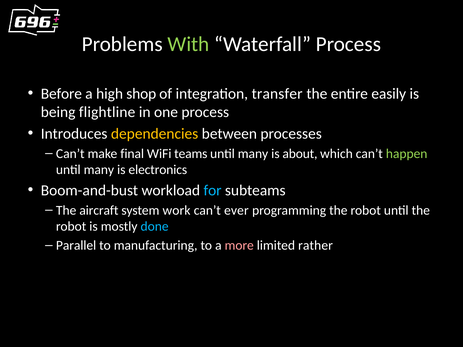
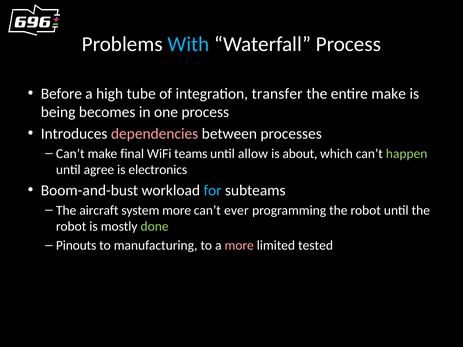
With colour: light green -> light blue
shop: shop -> tube
entire easily: easily -> make
flightline: flightline -> becomes
dependencies colour: yellow -> pink
many at (253, 154): many -> allow
many at (99, 170): many -> agree
system work: work -> more
done colour: light blue -> light green
Parallel: Parallel -> Pinouts
rather: rather -> tested
